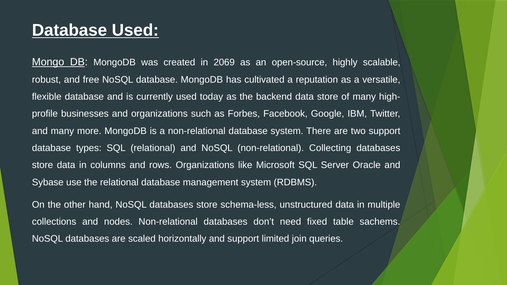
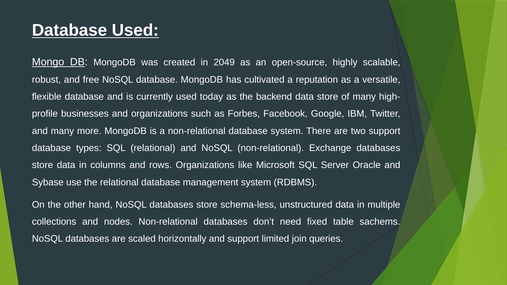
2069: 2069 -> 2049
Collecting: Collecting -> Exchange
